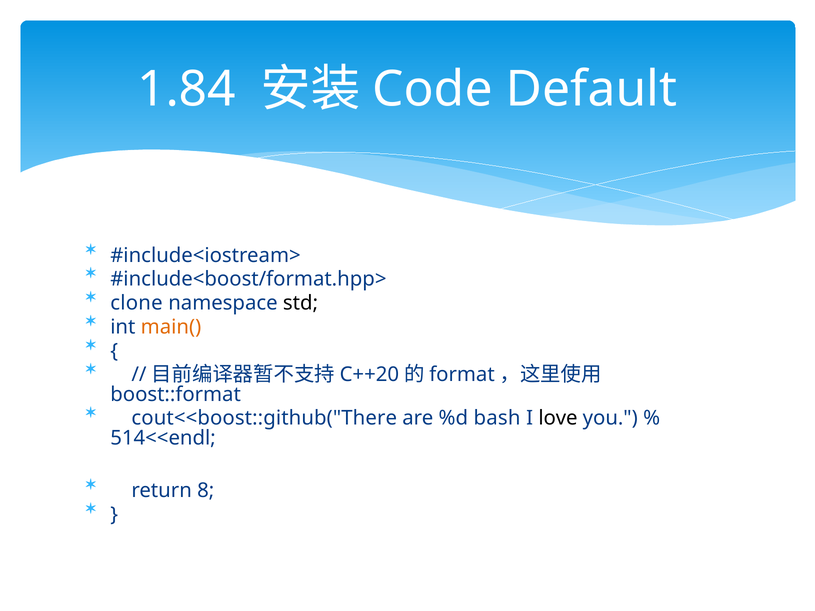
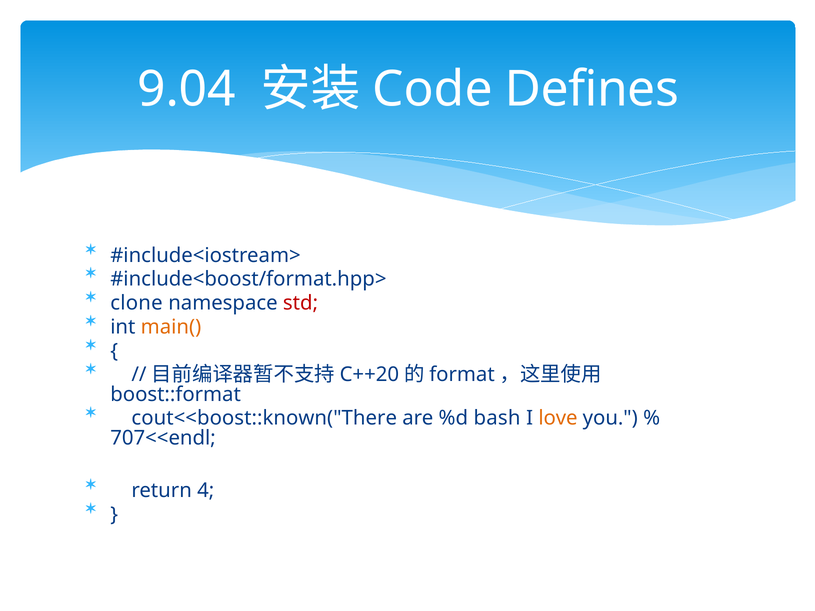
1.84: 1.84 -> 9.04
Default: Default -> Defines
std colour: black -> red
cout<<boost::github("There: cout<<boost::github("There -> cout<<boost::known("There
love colour: black -> orange
514<<endl: 514<<endl -> 707<<endl
8: 8 -> 4
